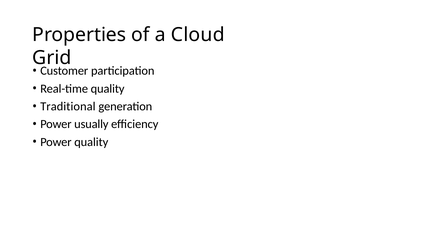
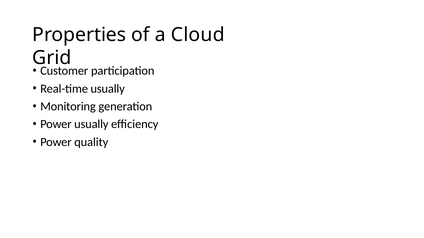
Real-time quality: quality -> usually
Traditional: Traditional -> Monitoring
